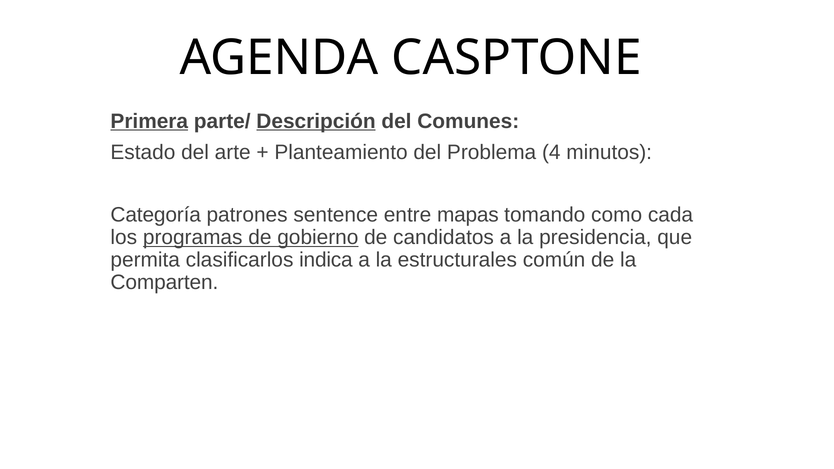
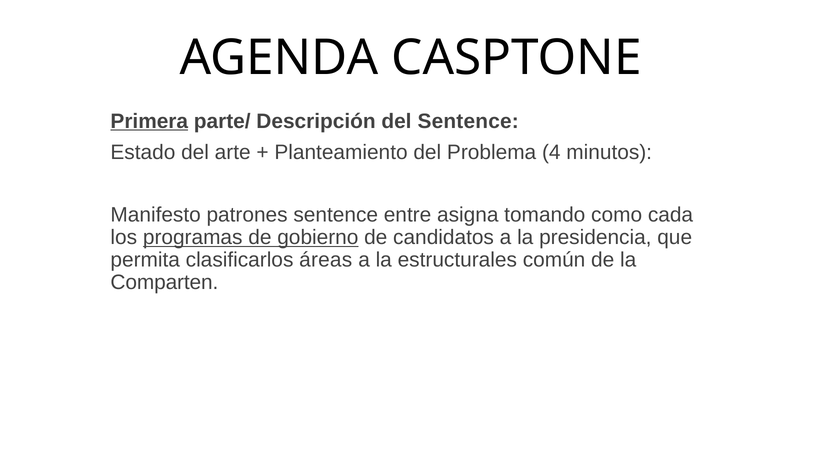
Descripción underline: present -> none
del Comunes: Comunes -> Sentence
Categoría: Categoría -> Manifesto
mapas: mapas -> asigna
indica: indica -> áreas
